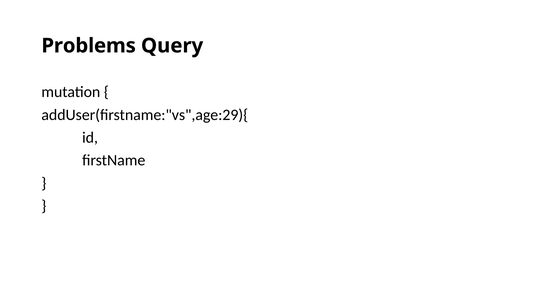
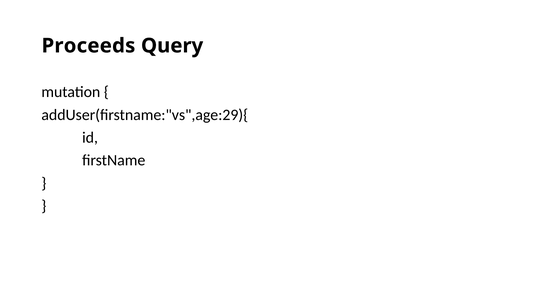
Problems: Problems -> Proceeds
